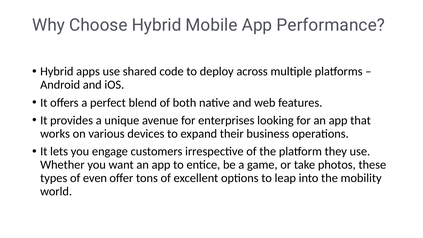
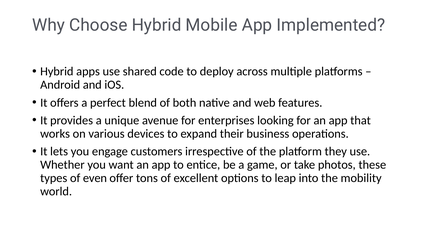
Performance: Performance -> Implemented
